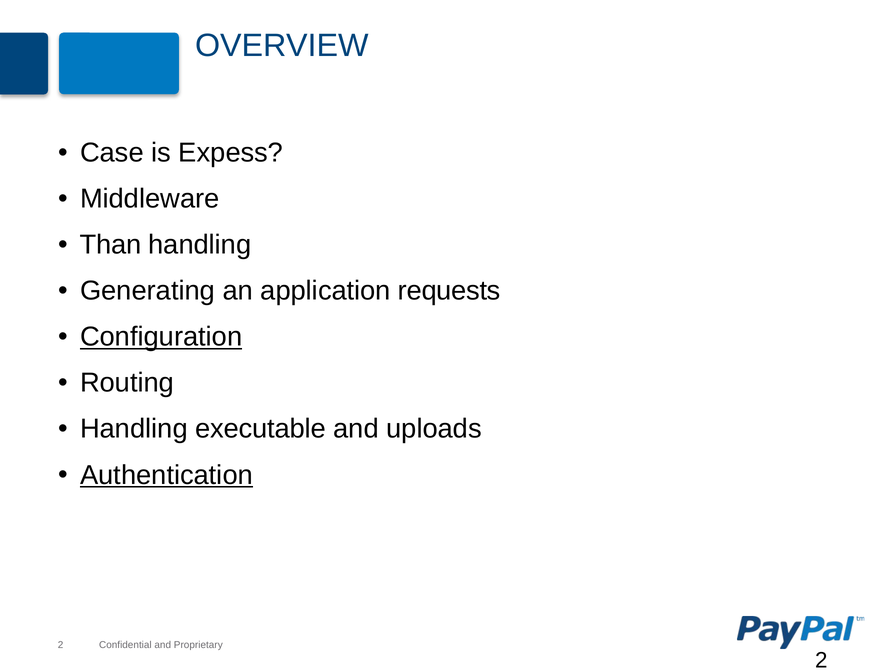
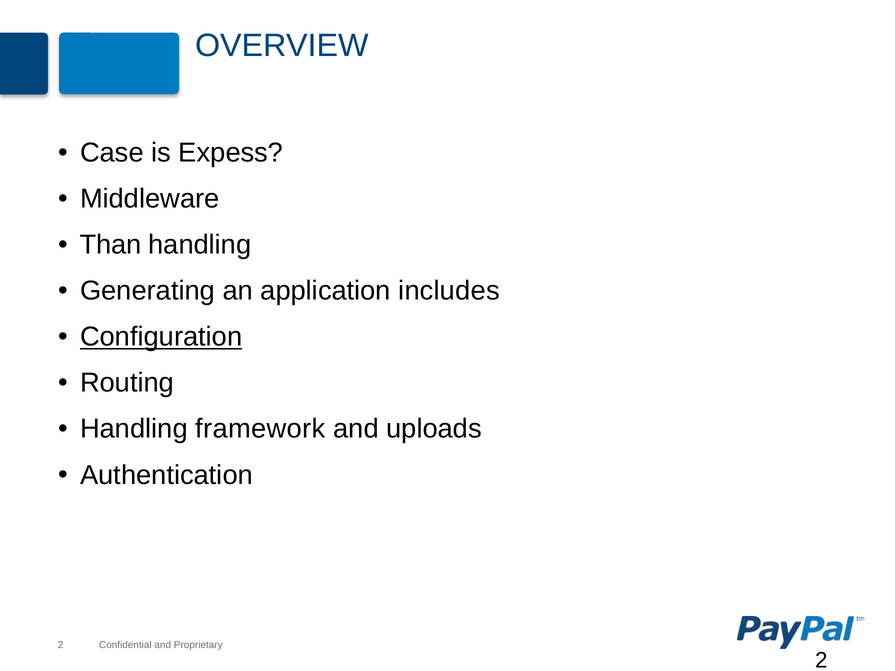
requests: requests -> includes
executable: executable -> framework
Authentication underline: present -> none
